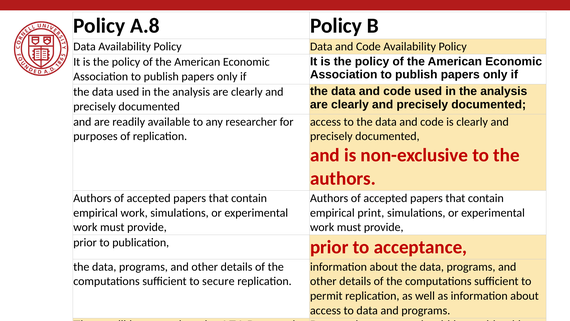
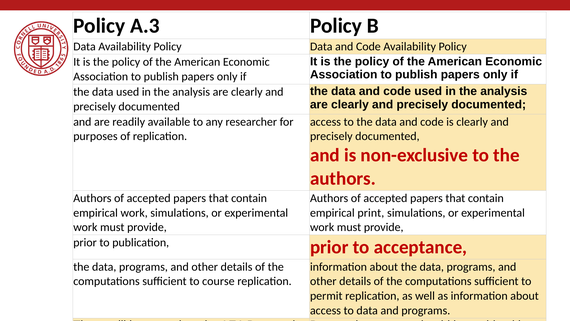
A.8: A.8 -> A.3
secure: secure -> course
